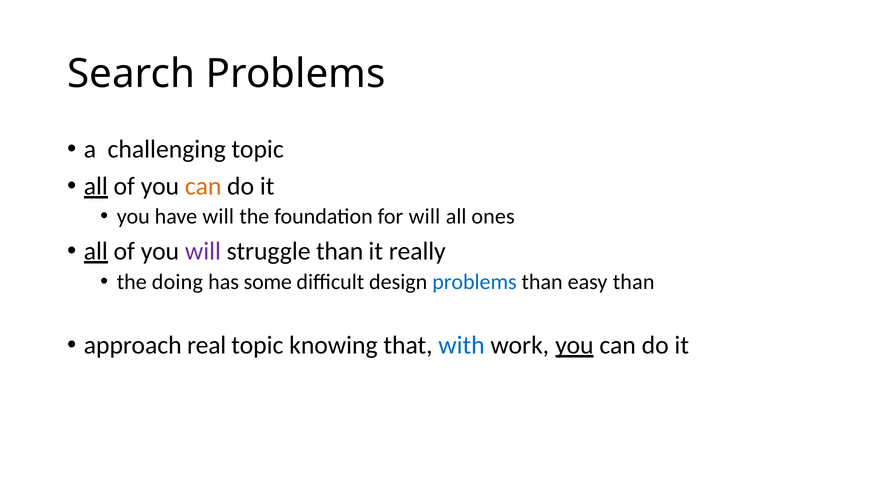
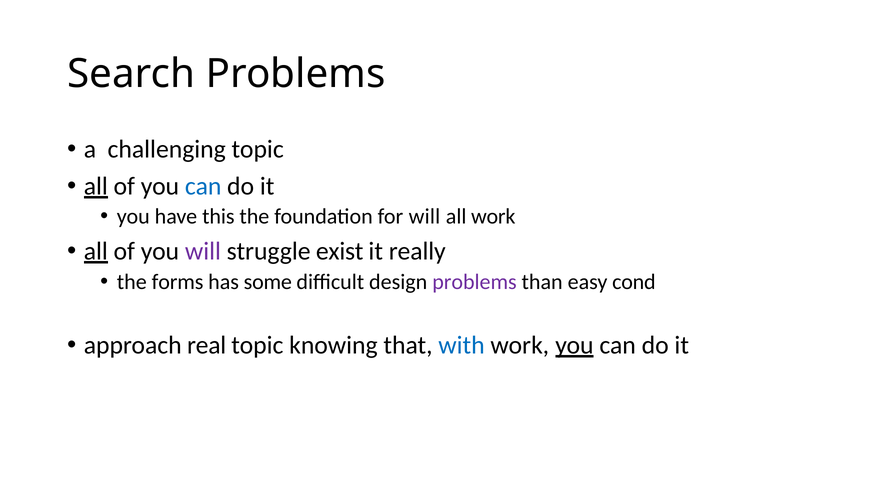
can at (203, 186) colour: orange -> blue
have will: will -> this
all ones: ones -> work
struggle than: than -> exist
doing: doing -> forms
problems at (475, 282) colour: blue -> purple
easy than: than -> cond
